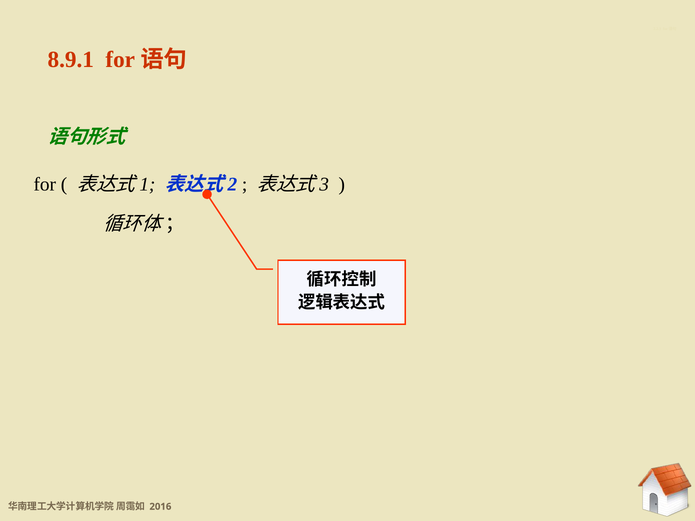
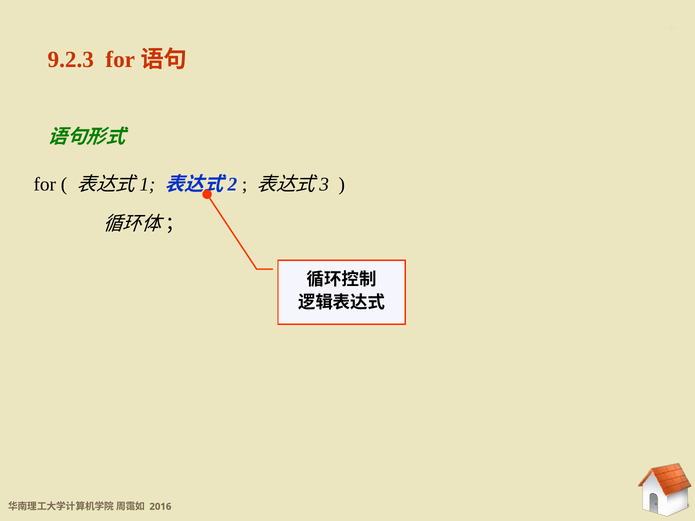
8.9.1: 8.9.1 -> 9.2.3
